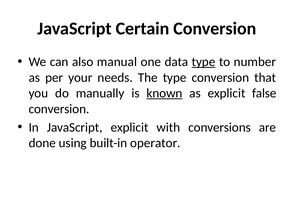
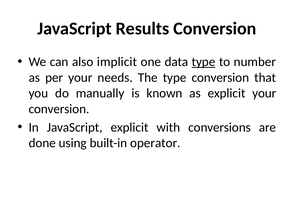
Certain: Certain -> Results
manual: manual -> implicit
known underline: present -> none
explicit false: false -> your
